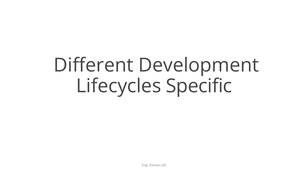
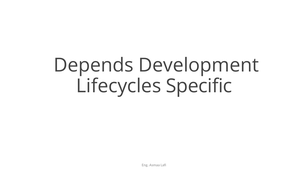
Different: Different -> Depends
